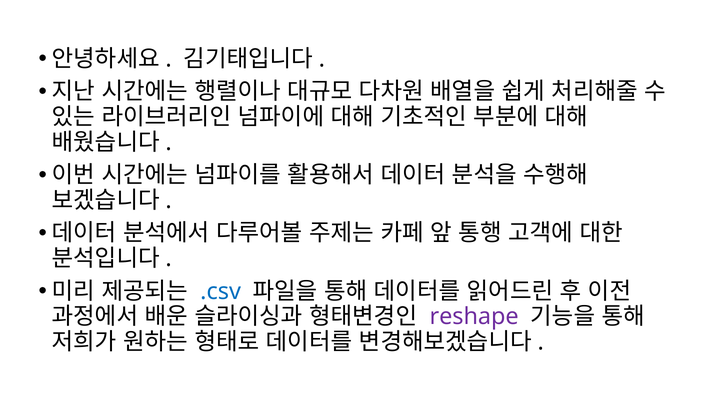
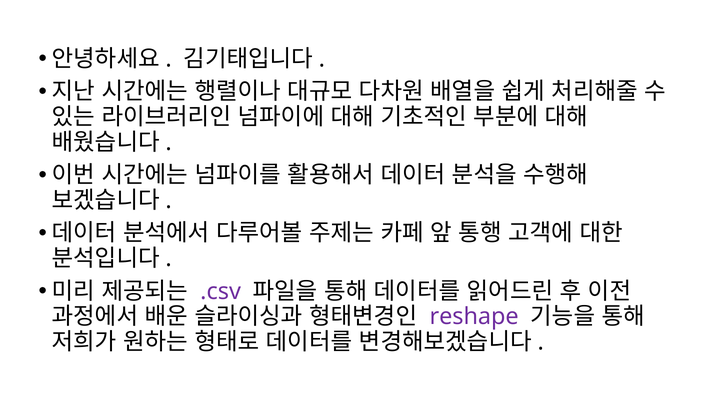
.csv colour: blue -> purple
